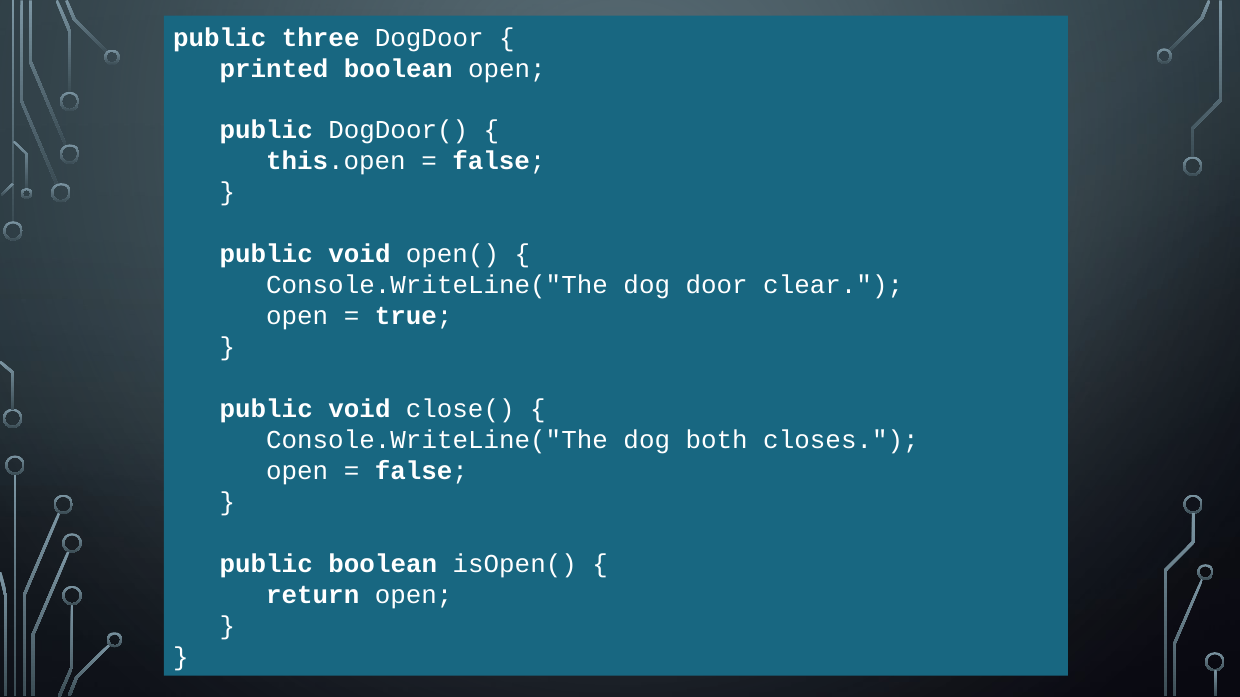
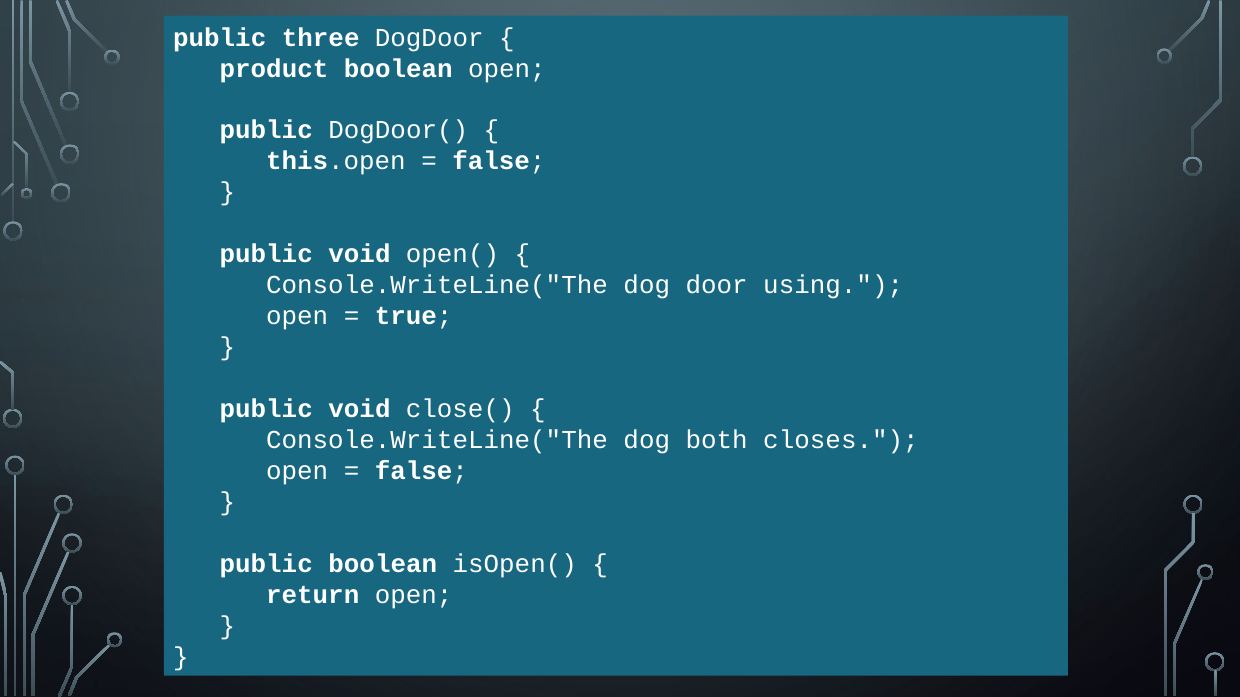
printed: printed -> product
clear: clear -> using
